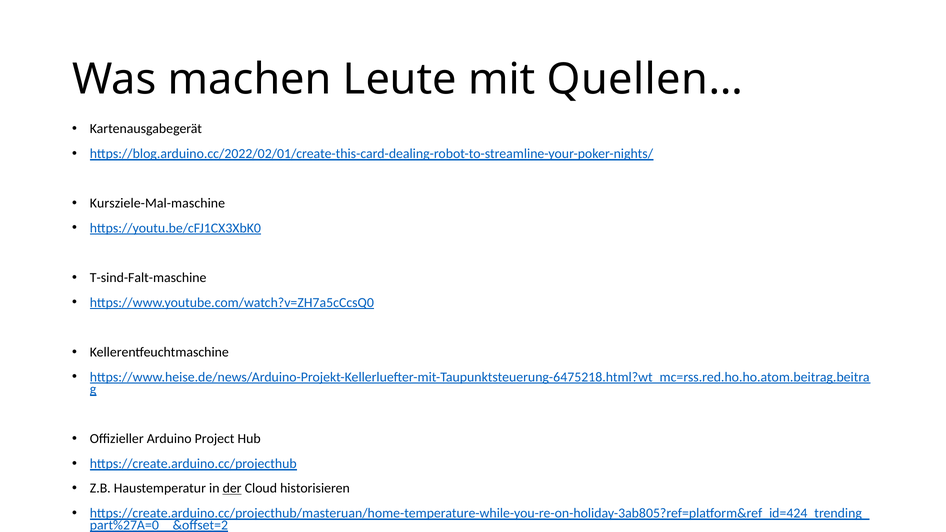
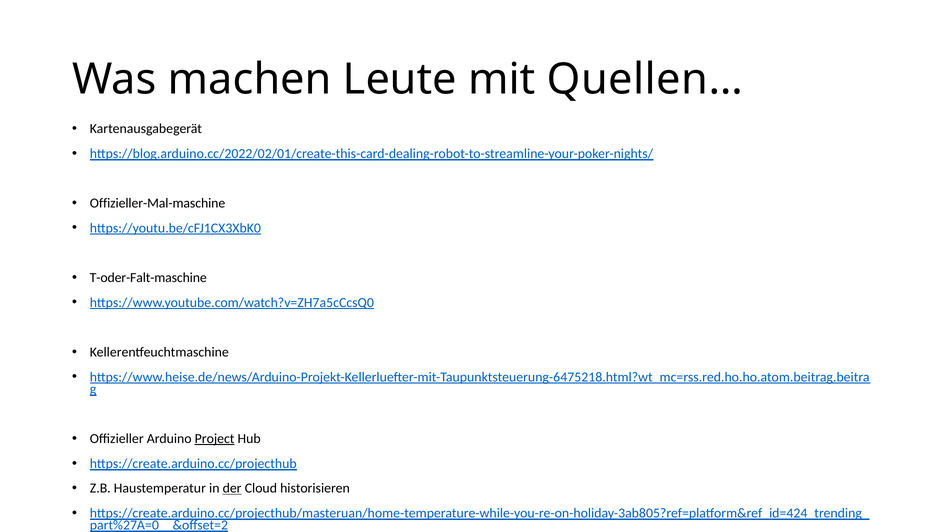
Kursziele-Mal-maschine: Kursziele-Mal-maschine -> Offizieller-Mal-maschine
T-sind-Falt-maschine: T-sind-Falt-maschine -> T-oder-Falt-maschine
Project underline: none -> present
